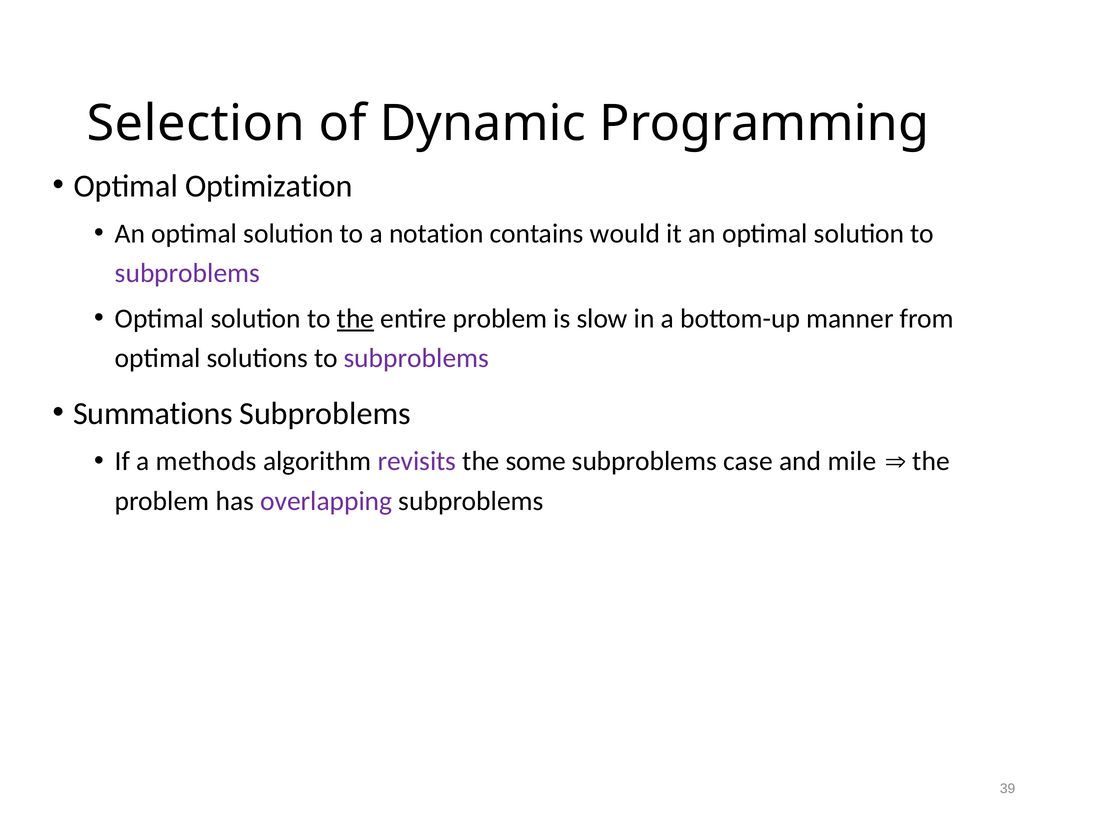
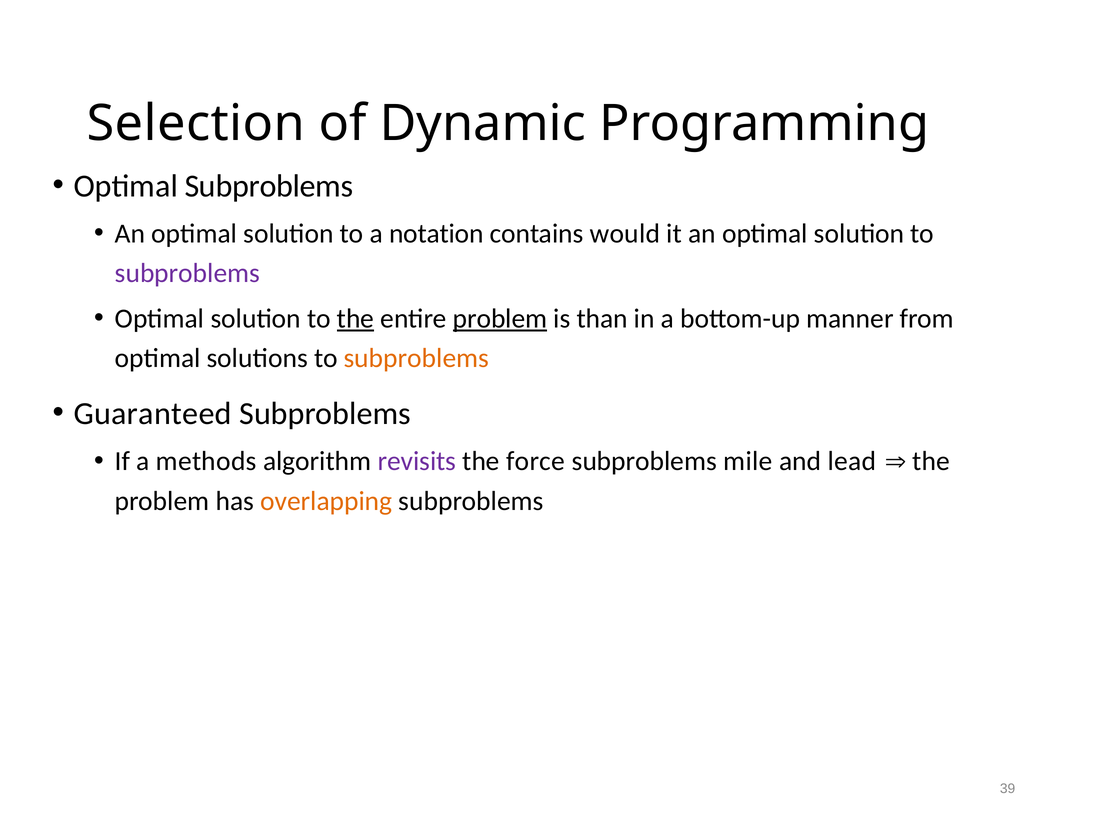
Optimal Optimization: Optimization -> Subproblems
problem at (500, 319) underline: none -> present
slow: slow -> than
subproblems at (416, 359) colour: purple -> orange
Summations: Summations -> Guaranteed
some: some -> force
case: case -> mile
mile: mile -> lead
overlapping colour: purple -> orange
